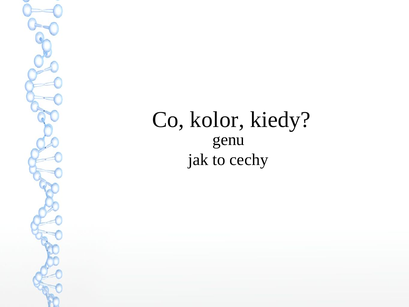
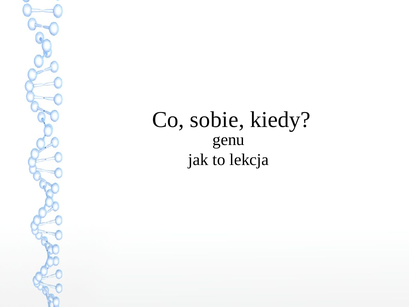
kolor: kolor -> sobie
cechy: cechy -> lekcja
